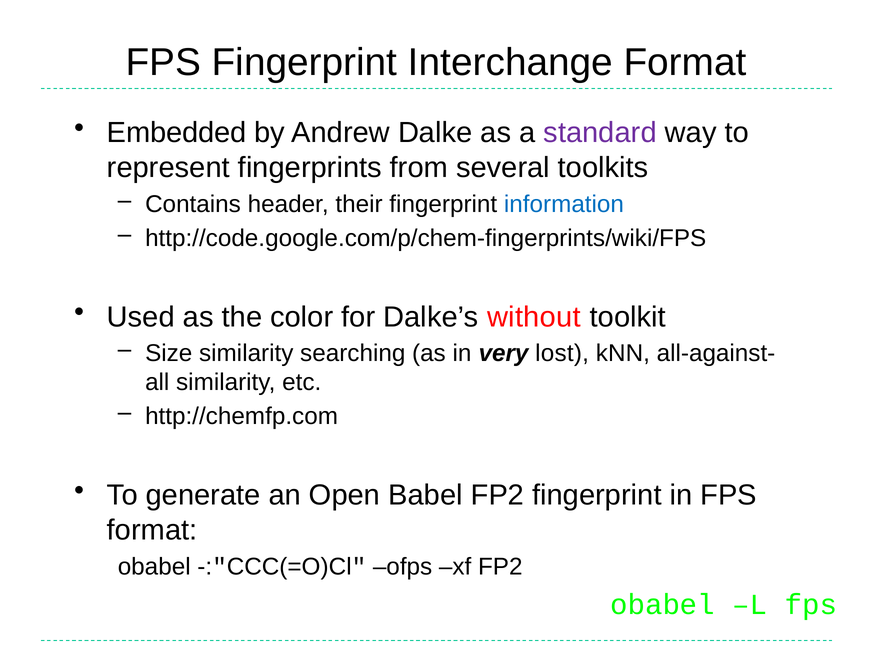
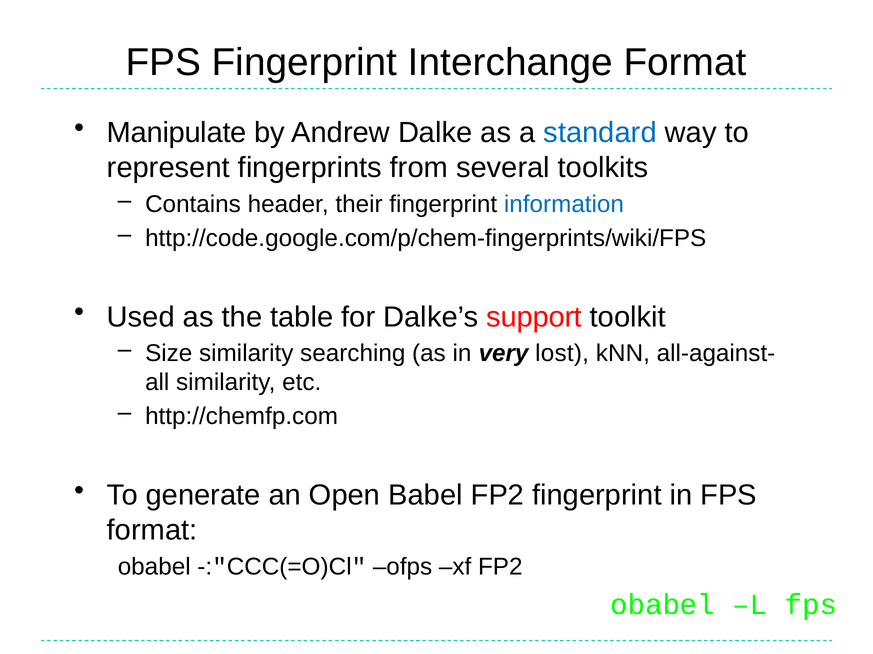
Embedded: Embedded -> Manipulate
standard colour: purple -> blue
color: color -> table
without: without -> support
